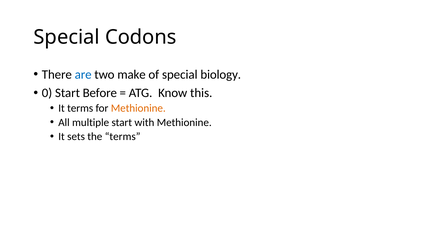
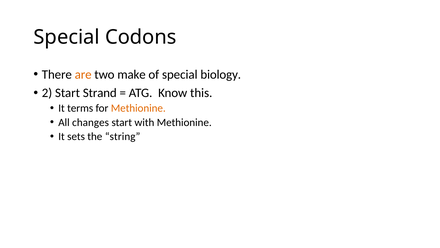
are colour: blue -> orange
0: 0 -> 2
Before: Before -> Strand
multiple: multiple -> changes
the terms: terms -> string
